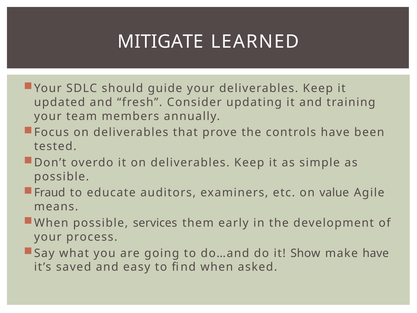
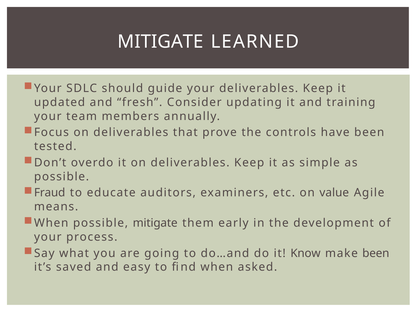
possible services: services -> mitigate
Show: Show -> Know
make have: have -> been
